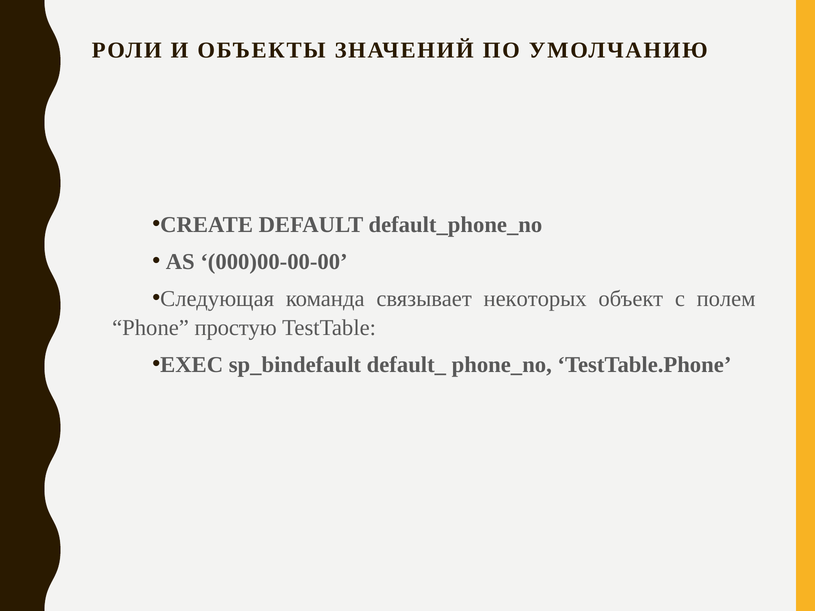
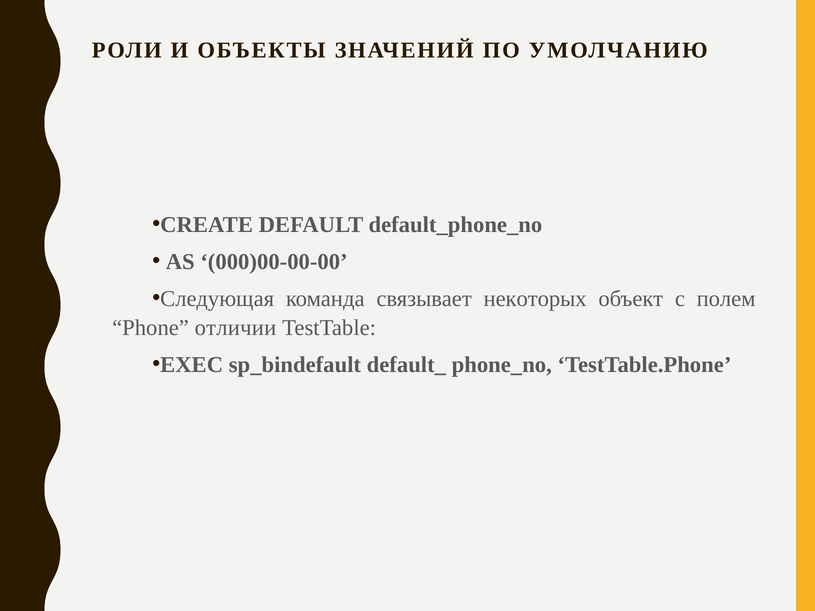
простую: простую -> отличии
